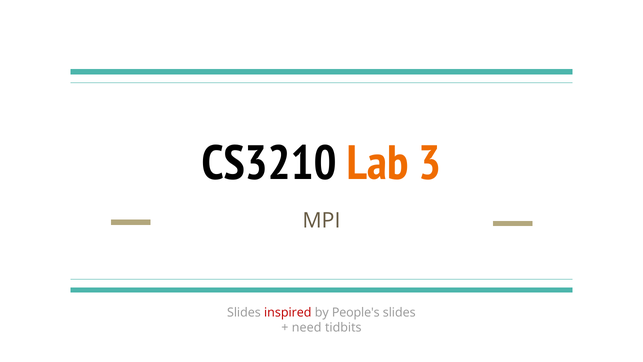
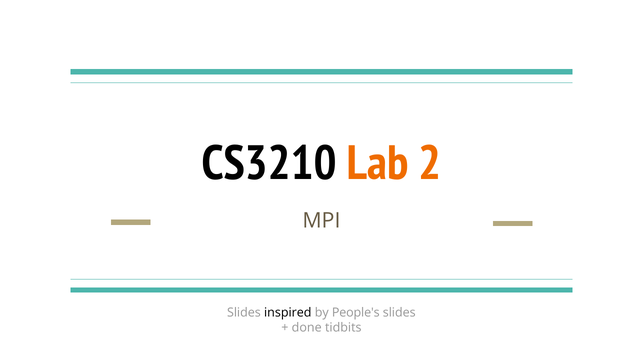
3: 3 -> 2
inspired colour: red -> black
need: need -> done
